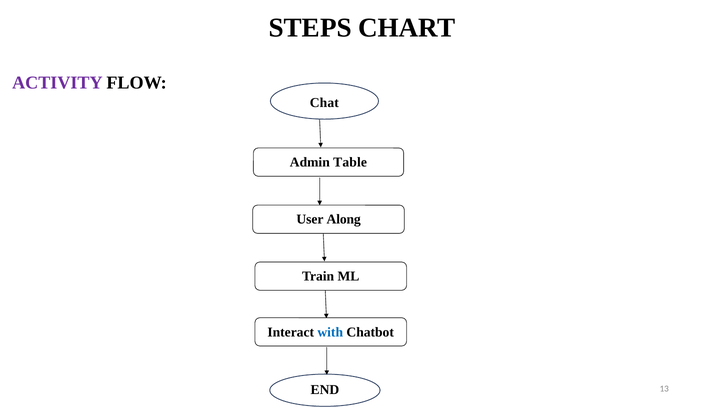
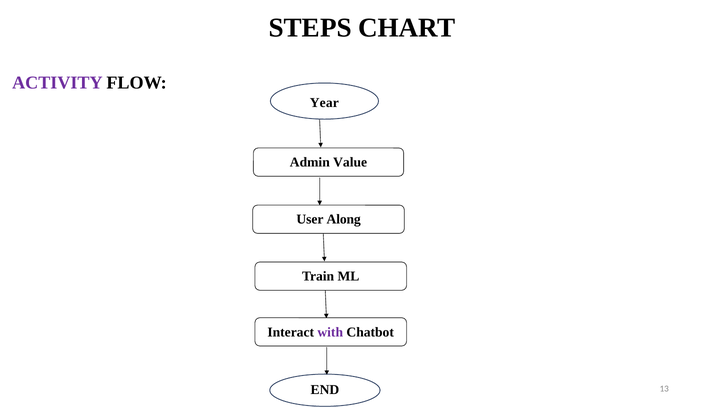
Chat: Chat -> Year
Table: Table -> Value
with colour: blue -> purple
